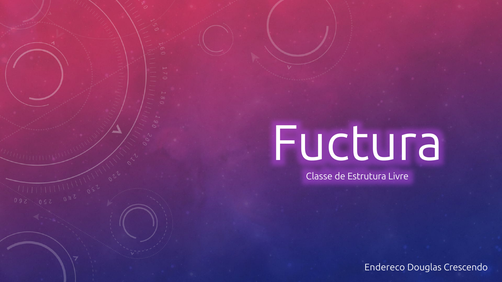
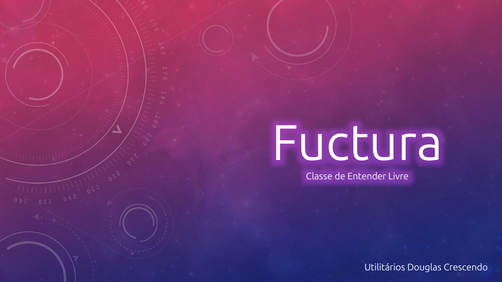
Estrutura: Estrutura -> Entender
Endereco: Endereco -> Utilitários
